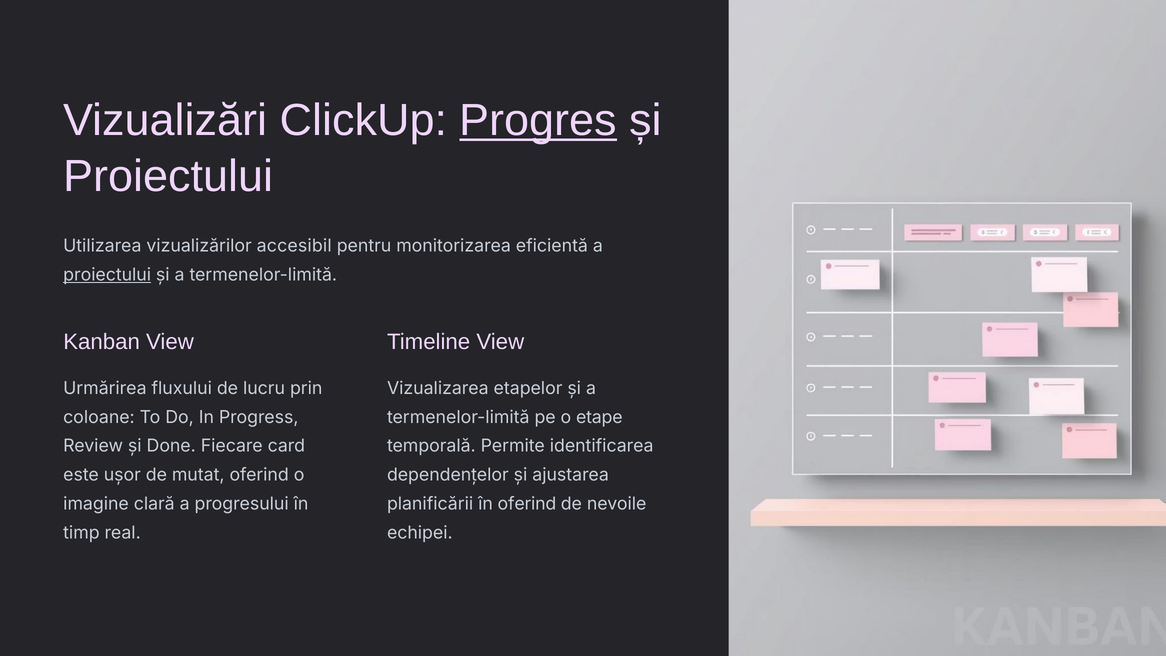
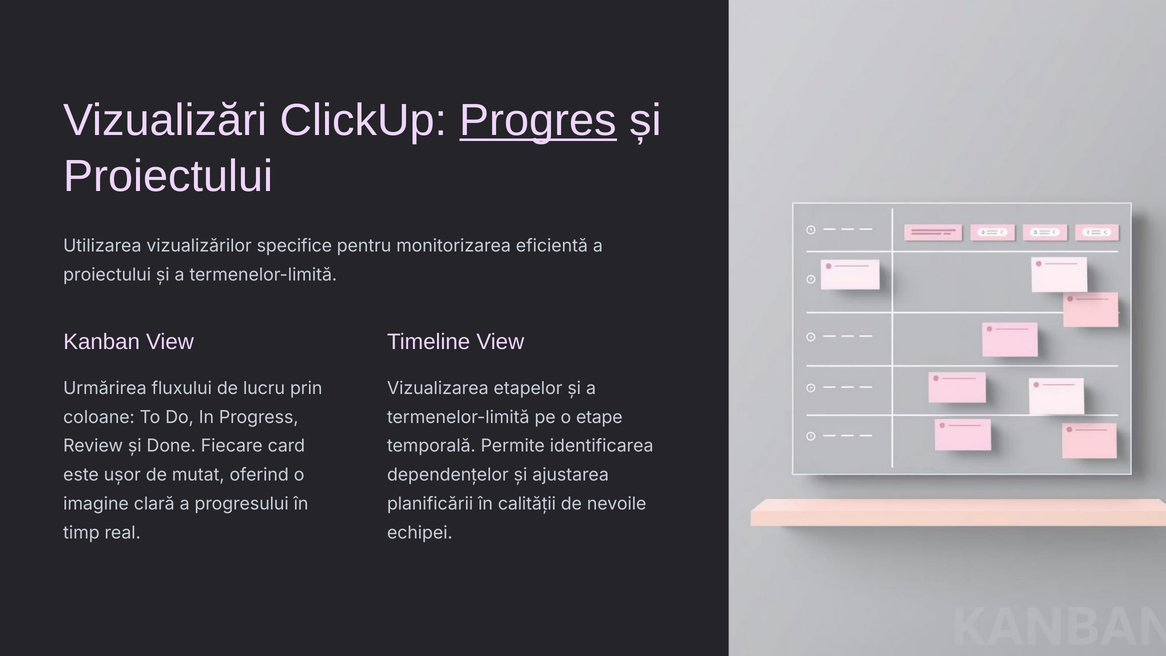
accesibil: accesibil -> specifice
proiectului at (107, 275) underline: present -> none
în oferind: oferind -> calității
